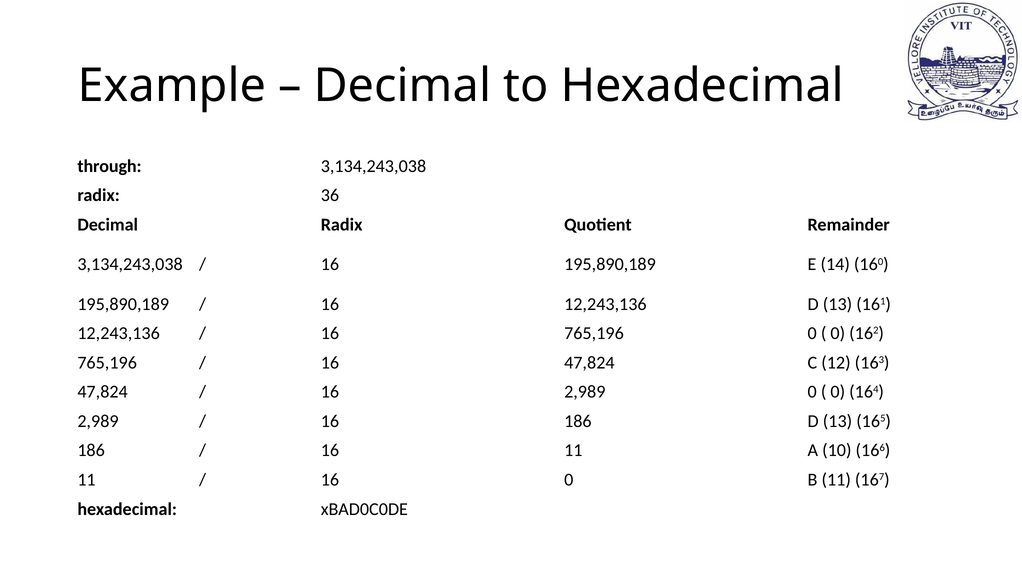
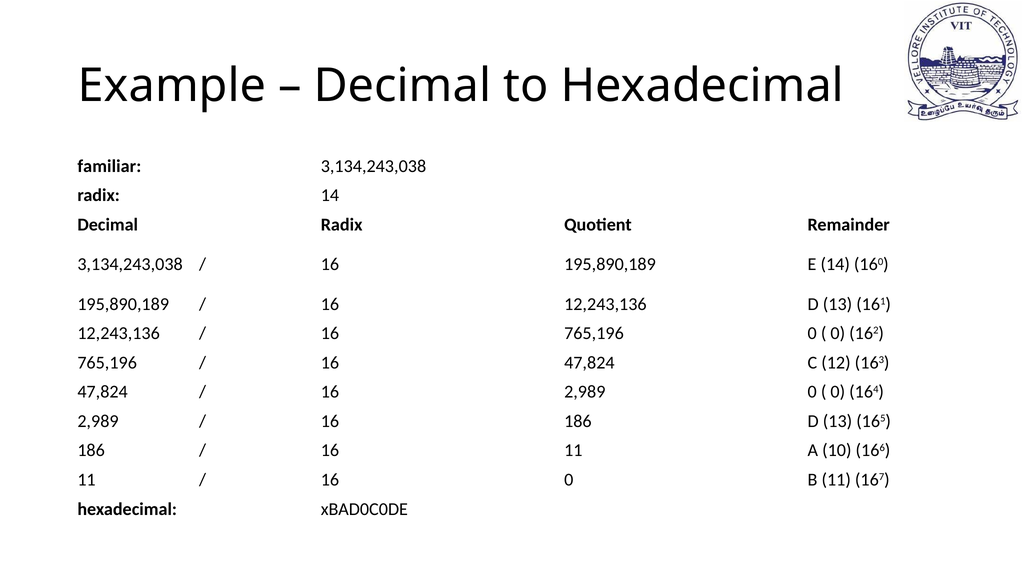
through: through -> familiar
radix 36: 36 -> 14
